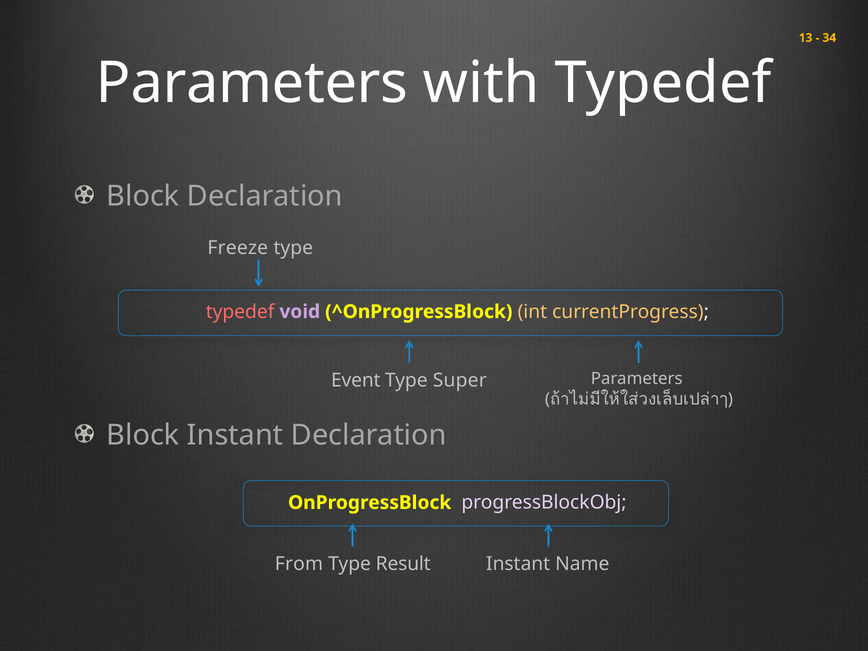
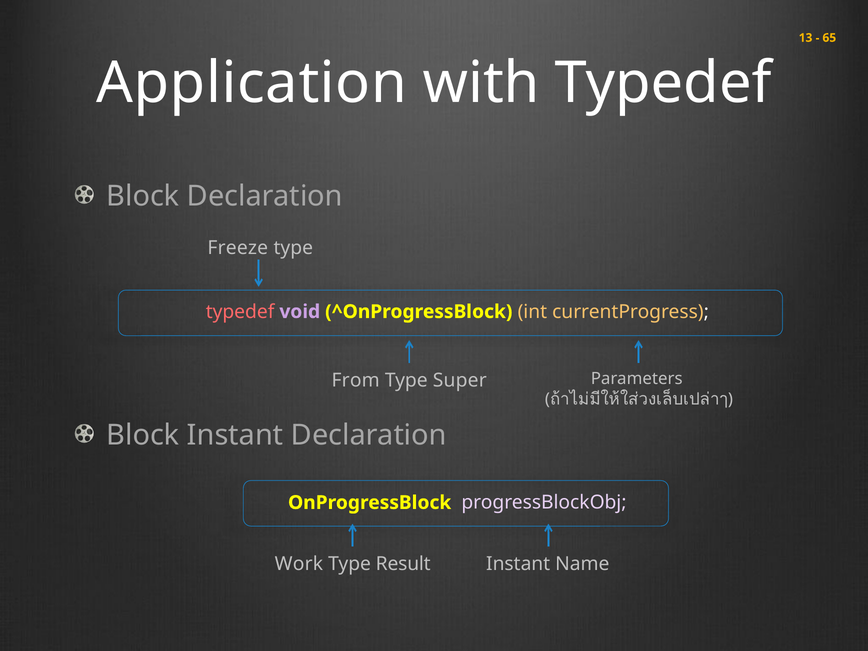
34: 34 -> 65
Parameters at (252, 83): Parameters -> Application
Event: Event -> From
From: From -> Work
